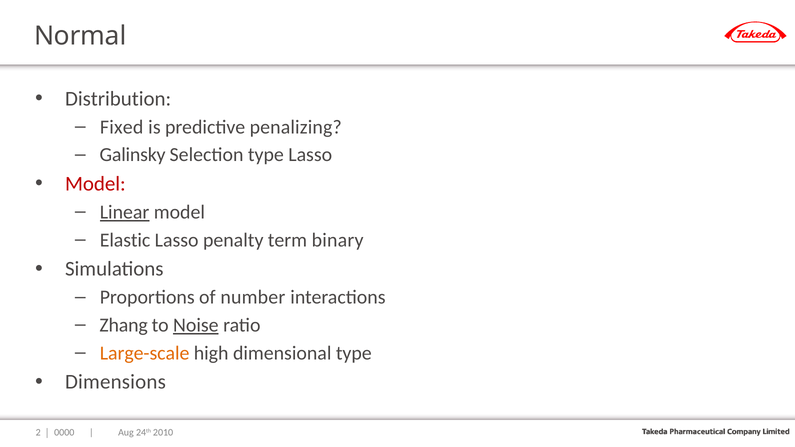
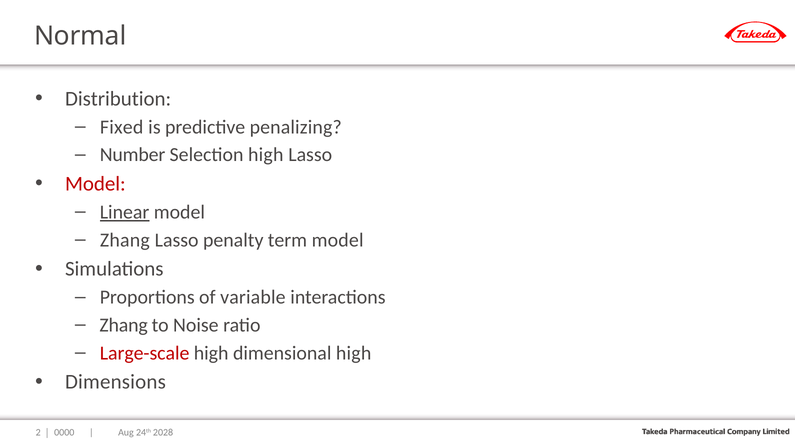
Galinsky: Galinsky -> Number
Selection type: type -> high
Elastic at (125, 240): Elastic -> Zhang
term binary: binary -> model
number: number -> variable
Noise underline: present -> none
Large-scale colour: orange -> red
dimensional type: type -> high
2010: 2010 -> 2028
